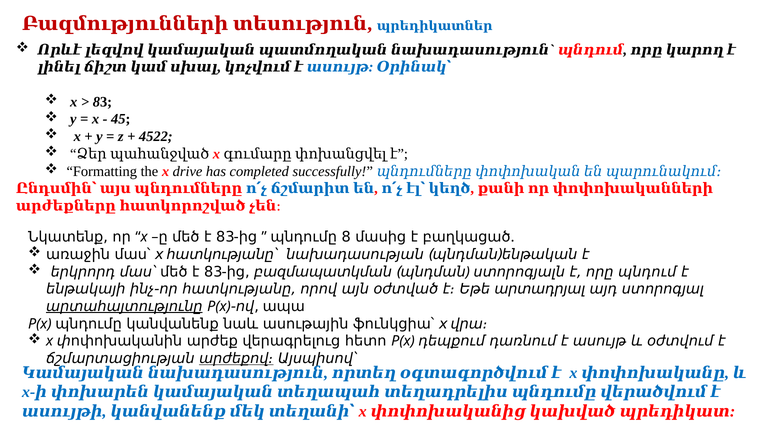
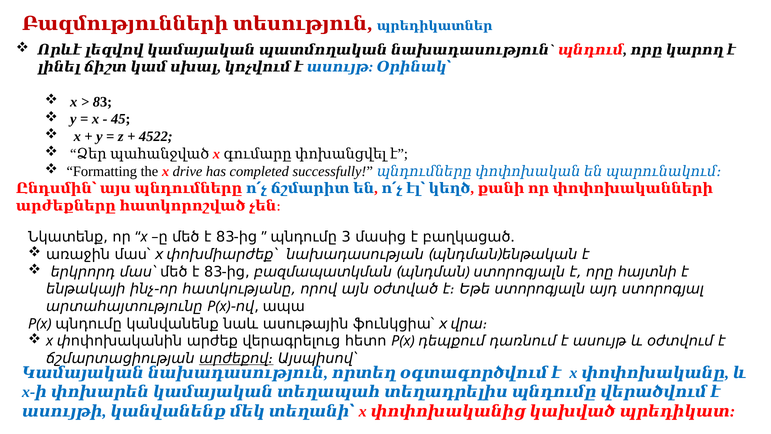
8: 8 -> 3
հատկությանը՝: հատկությանը՝ -> փոխմիարժեք՝
որը պնդում: պնդում -> հայտնի
Եթե արտադրյալ: արտադրյալ -> ստորոգյալն
արտահայտությունը underline: present -> none
